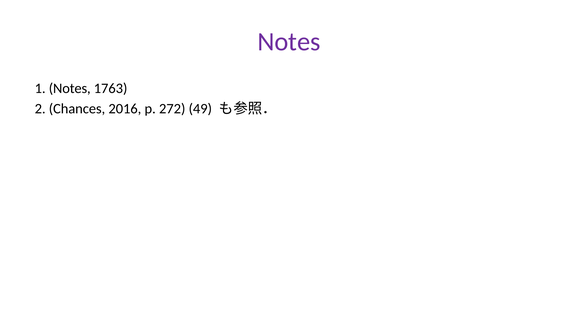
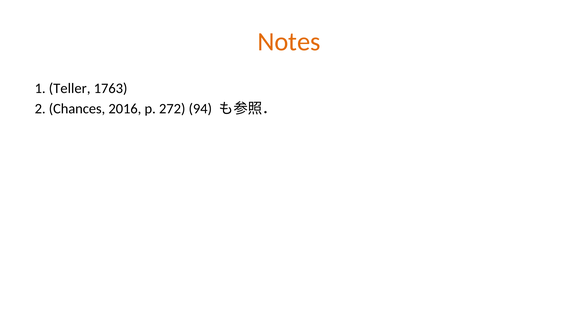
Notes at (289, 42) colour: purple -> orange
1 Notes: Notes -> Teller
49: 49 -> 94
